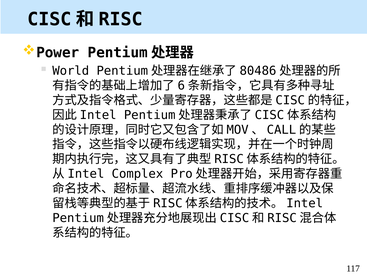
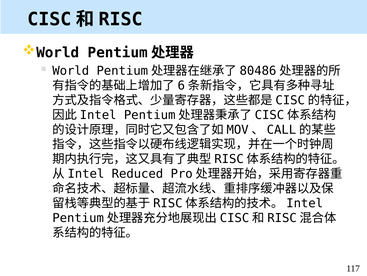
Power at (58, 52): Power -> World
Complex: Complex -> Reduced
